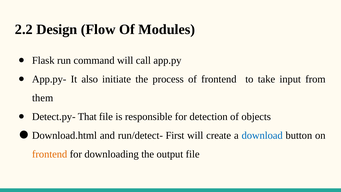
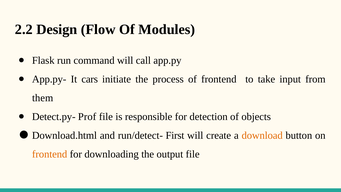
also: also -> cars
That: That -> Prof
download colour: blue -> orange
